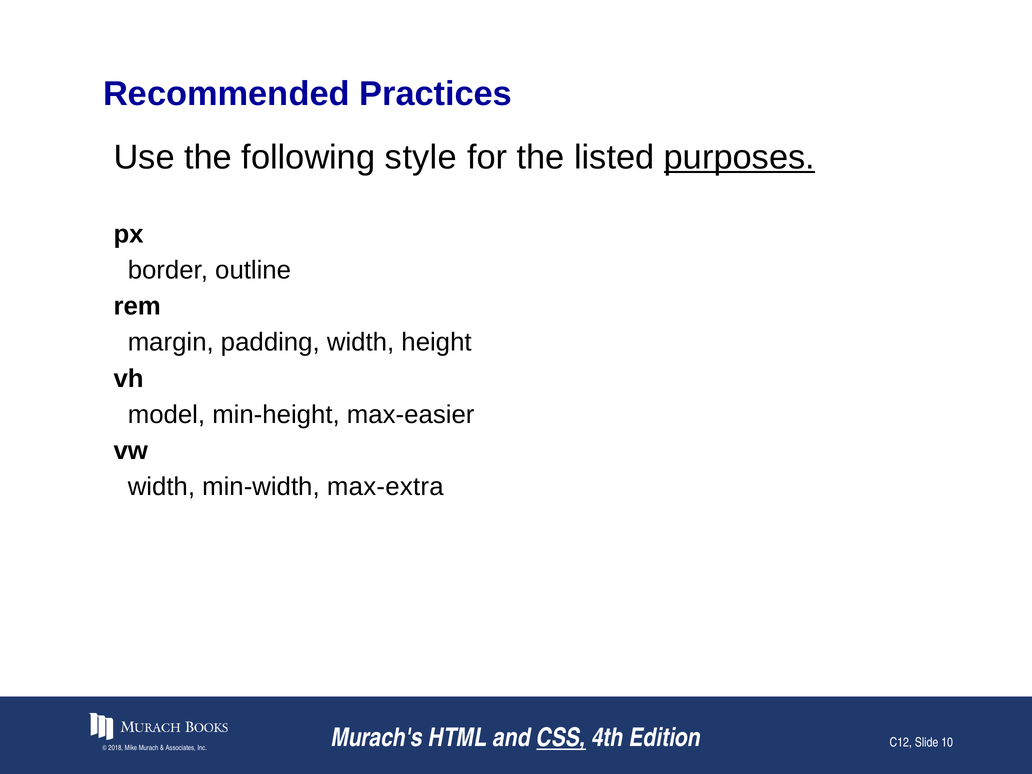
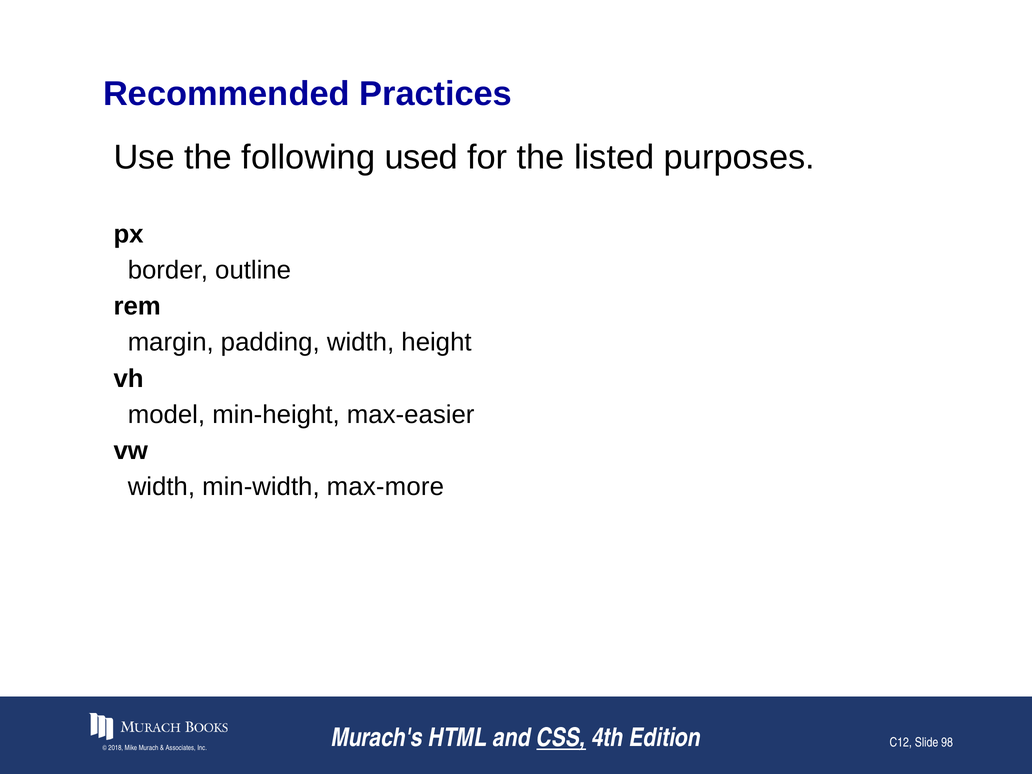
style: style -> used
purposes underline: present -> none
max-extra: max-extra -> max-more
10: 10 -> 98
